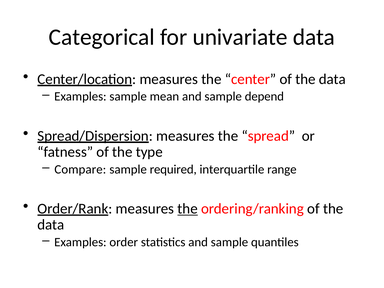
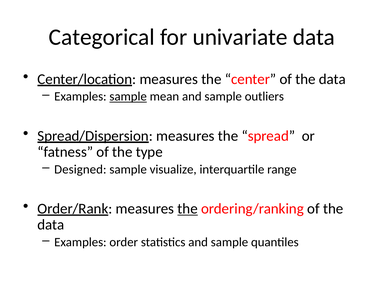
sample at (128, 97) underline: none -> present
depend: depend -> outliers
Compare: Compare -> Designed
required: required -> visualize
